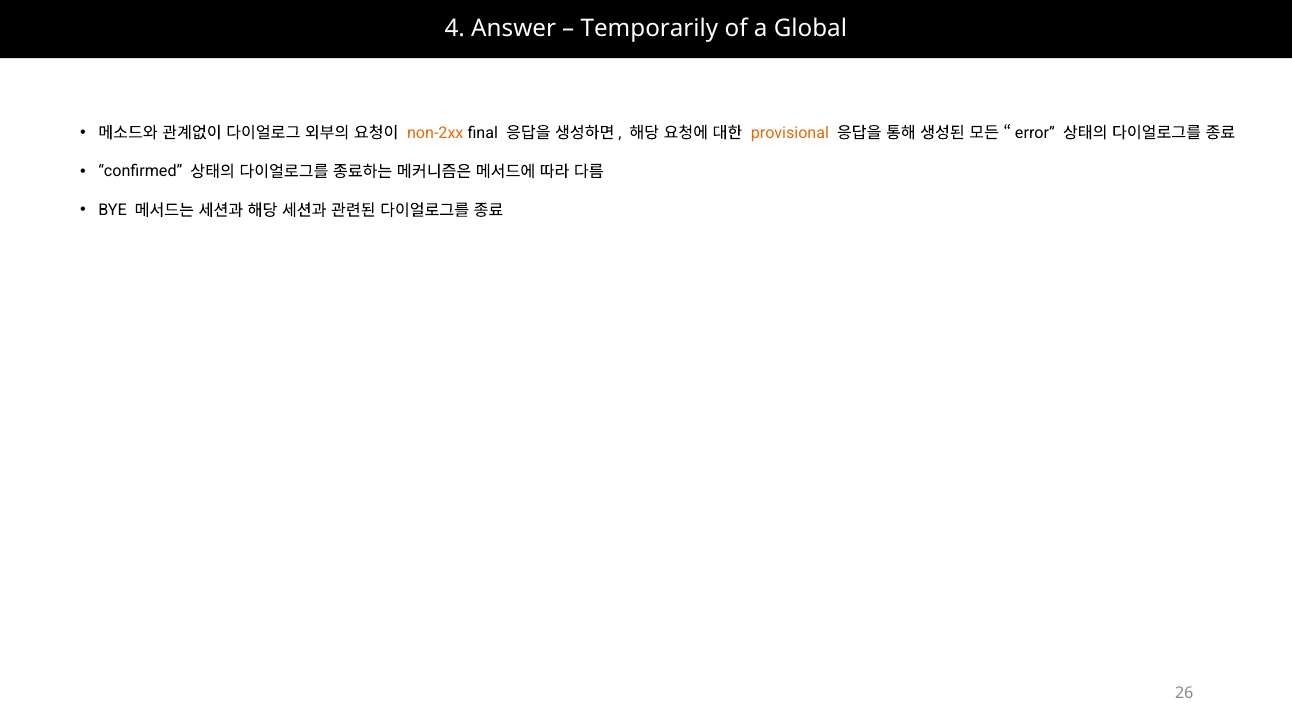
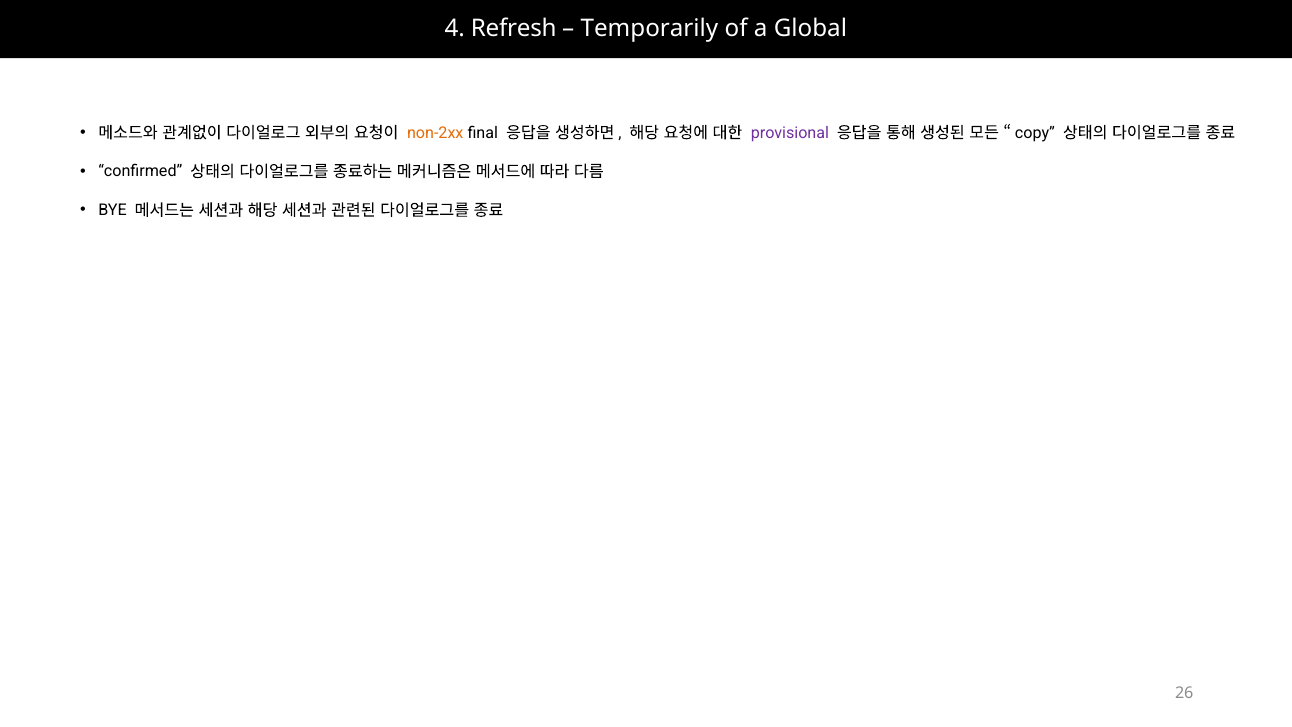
Answer: Answer -> Refresh
provisional colour: orange -> purple
error: error -> copy
